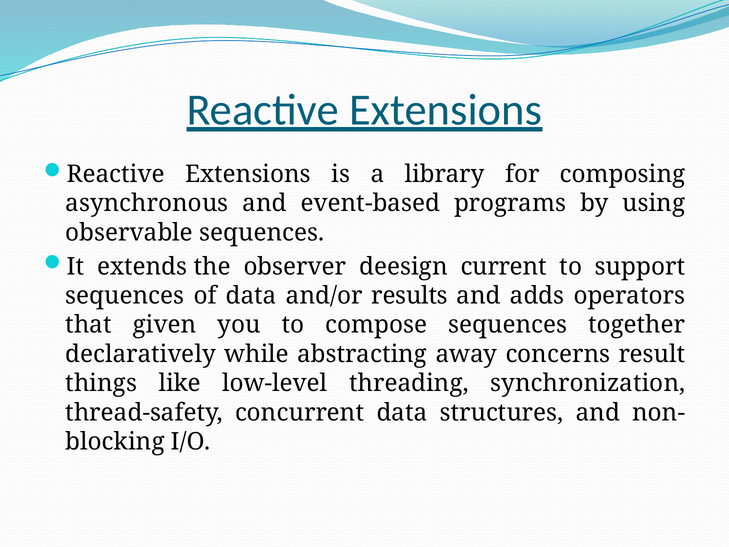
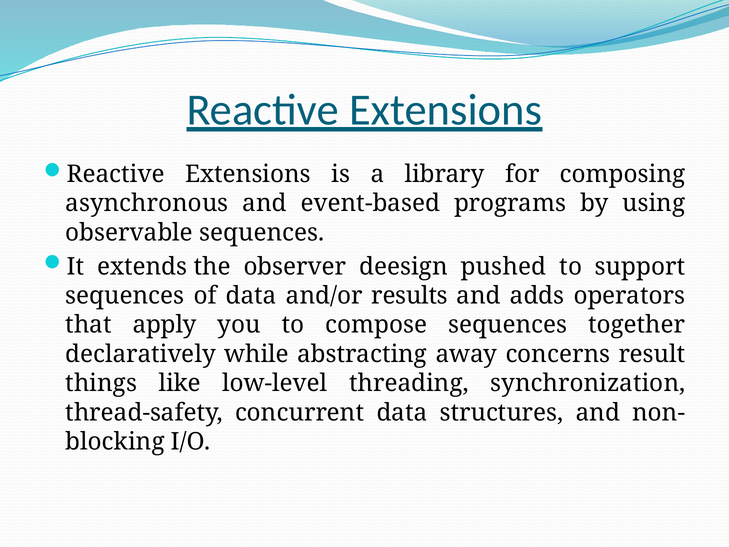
current: current -> pushed
given: given -> apply
